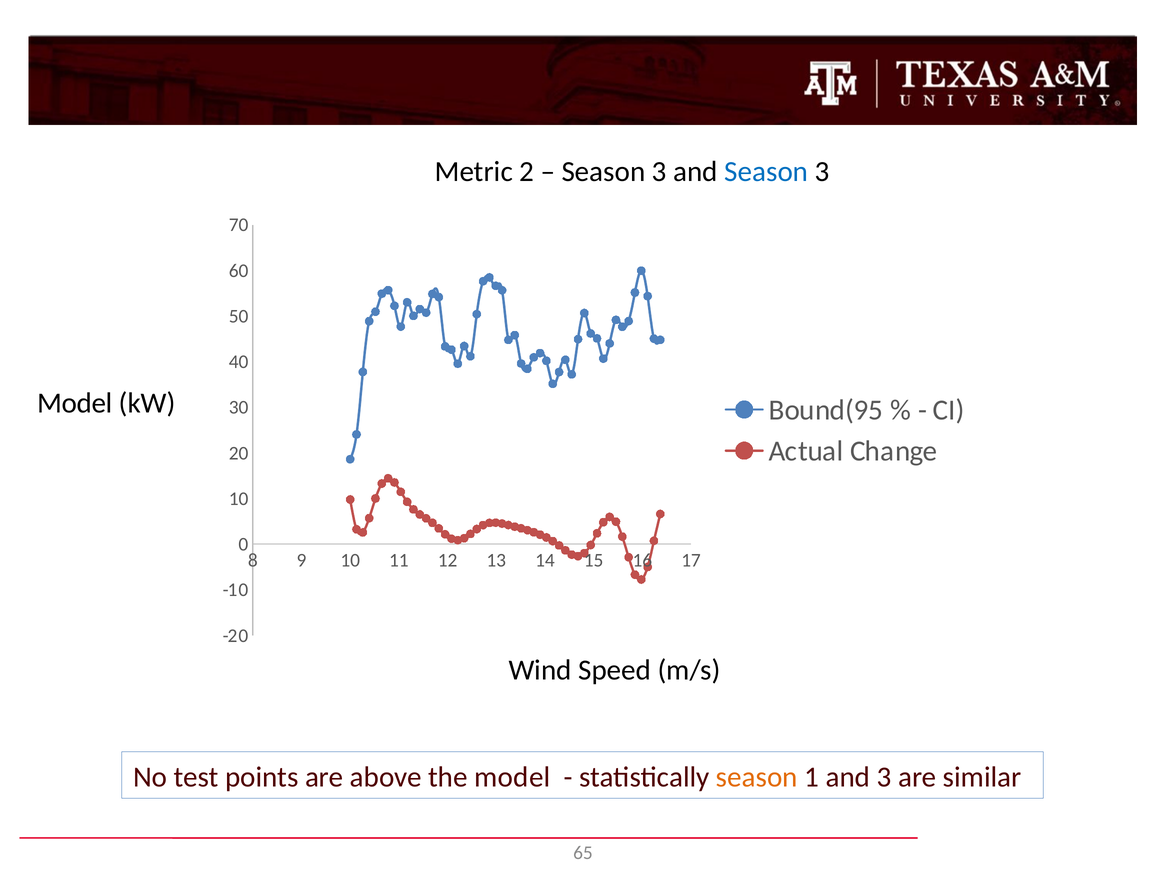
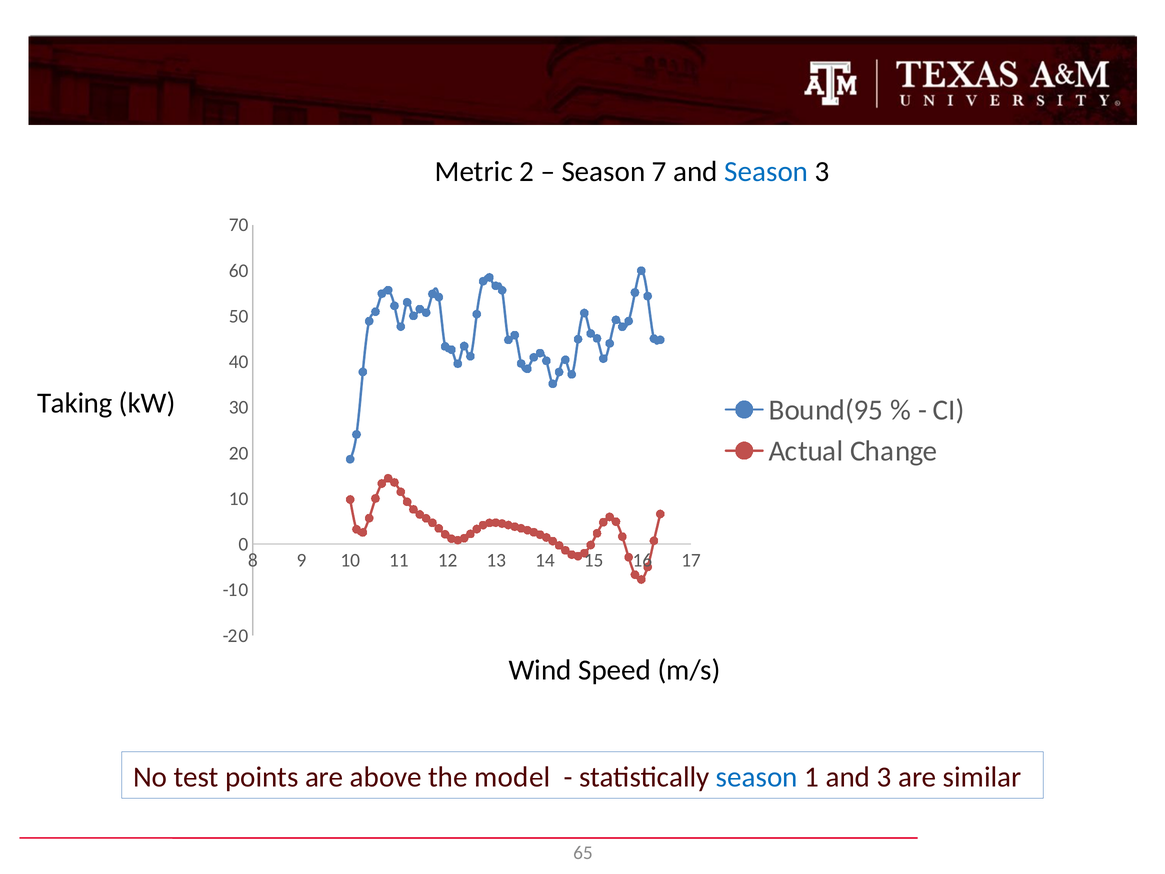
3 at (659, 171): 3 -> 7
Model at (75, 403): Model -> Taking
season at (757, 777) colour: orange -> blue
